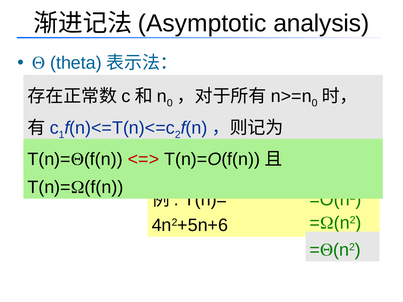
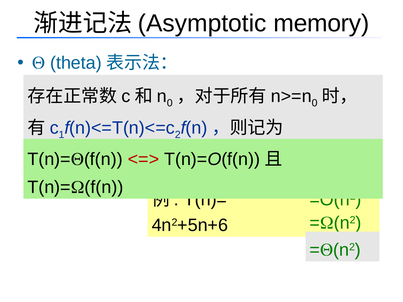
analysis: analysis -> memory
